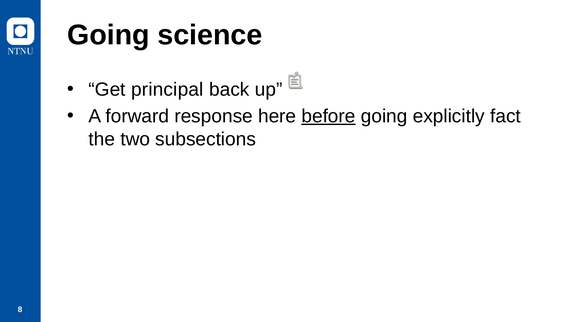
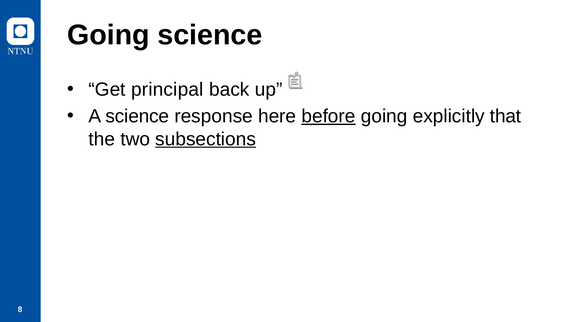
A forward: forward -> science
fact: fact -> that
subsections underline: none -> present
